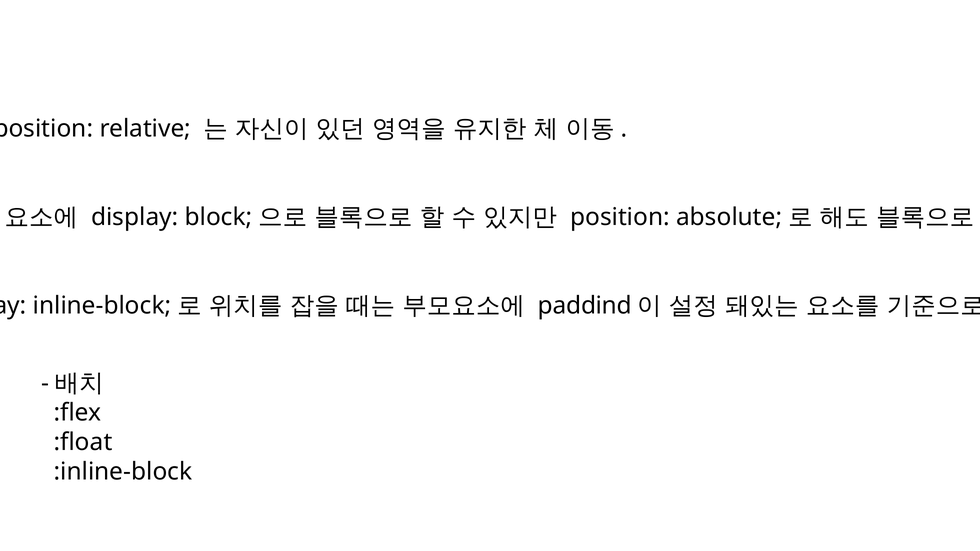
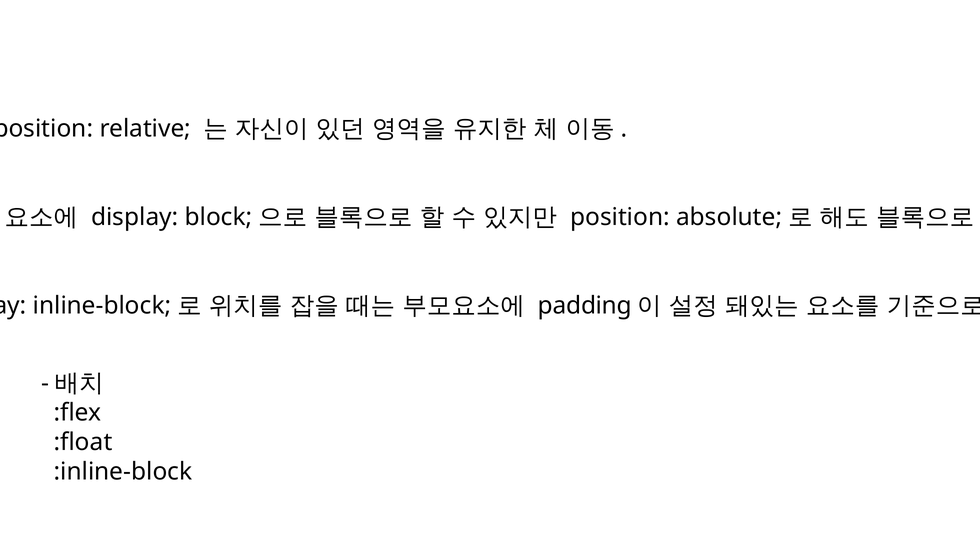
paddind: paddind -> padding
